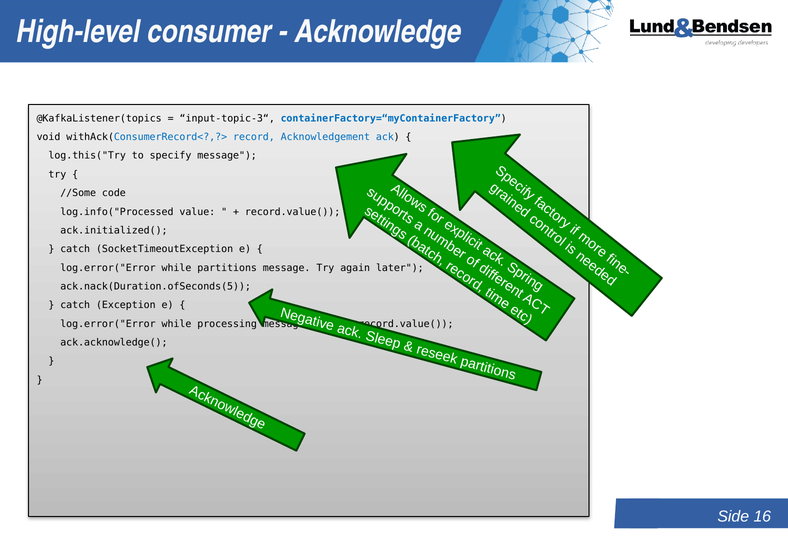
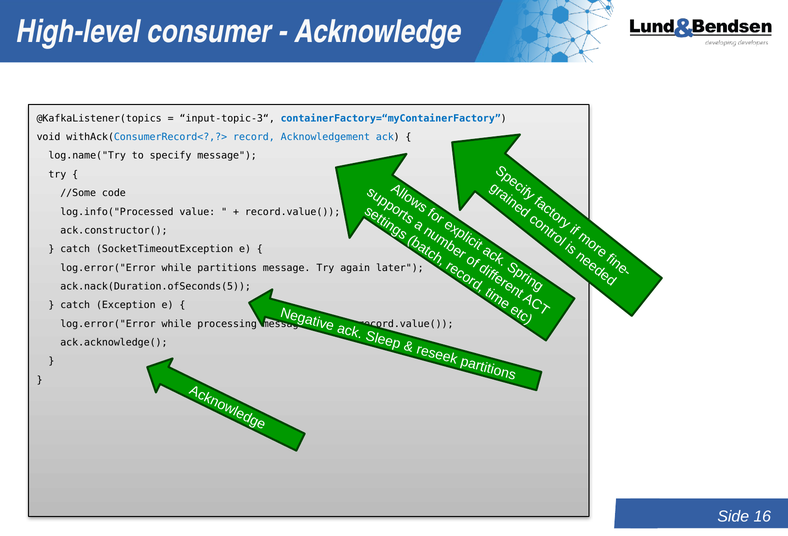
log.this("Try: log.this("Try -> log.name("Try
ack.initialized(: ack.initialized( -> ack.constructor(
